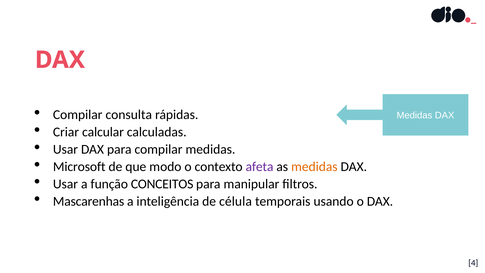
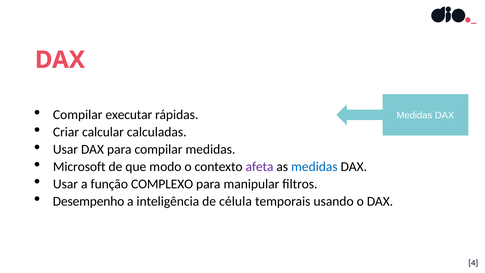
consulta: consulta -> executar
medidas at (314, 167) colour: orange -> blue
CONCEITOS: CONCEITOS -> COMPLEXO
Mascarenhas: Mascarenhas -> Desempenho
